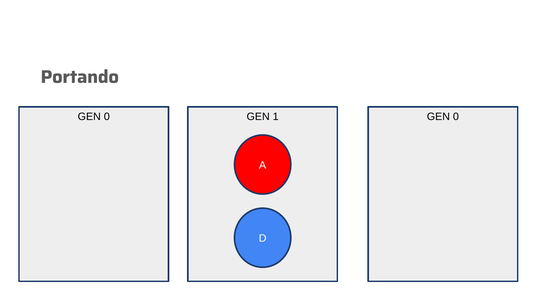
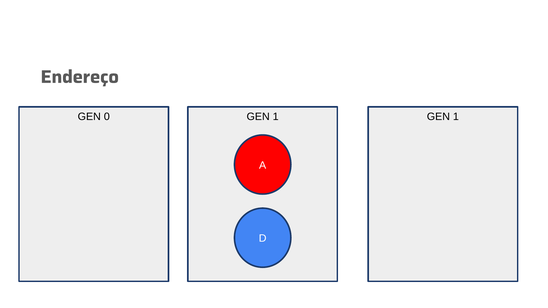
Portando: Portando -> Endereço
0 GEN 0: 0 -> 1
